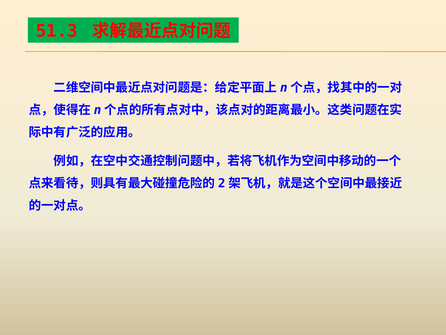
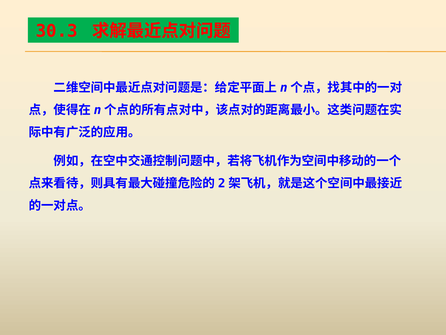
51.3: 51.3 -> 30.3
